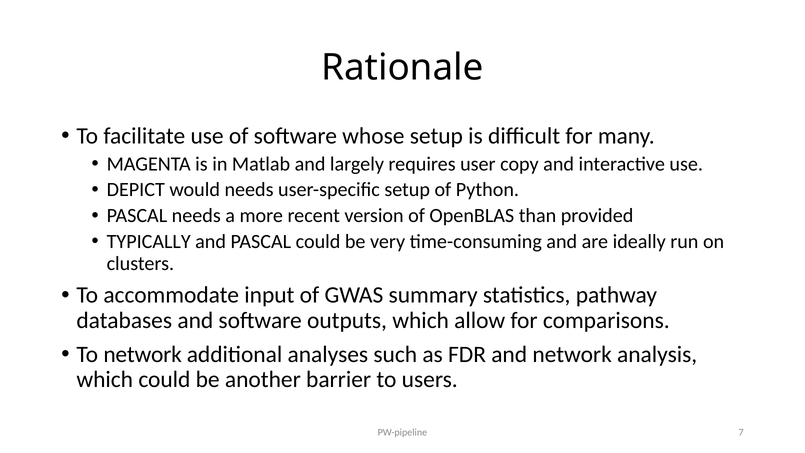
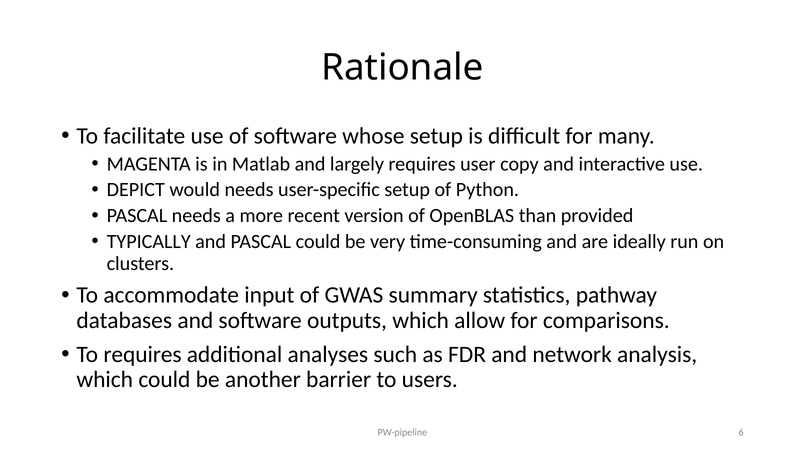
To network: network -> requires
7: 7 -> 6
